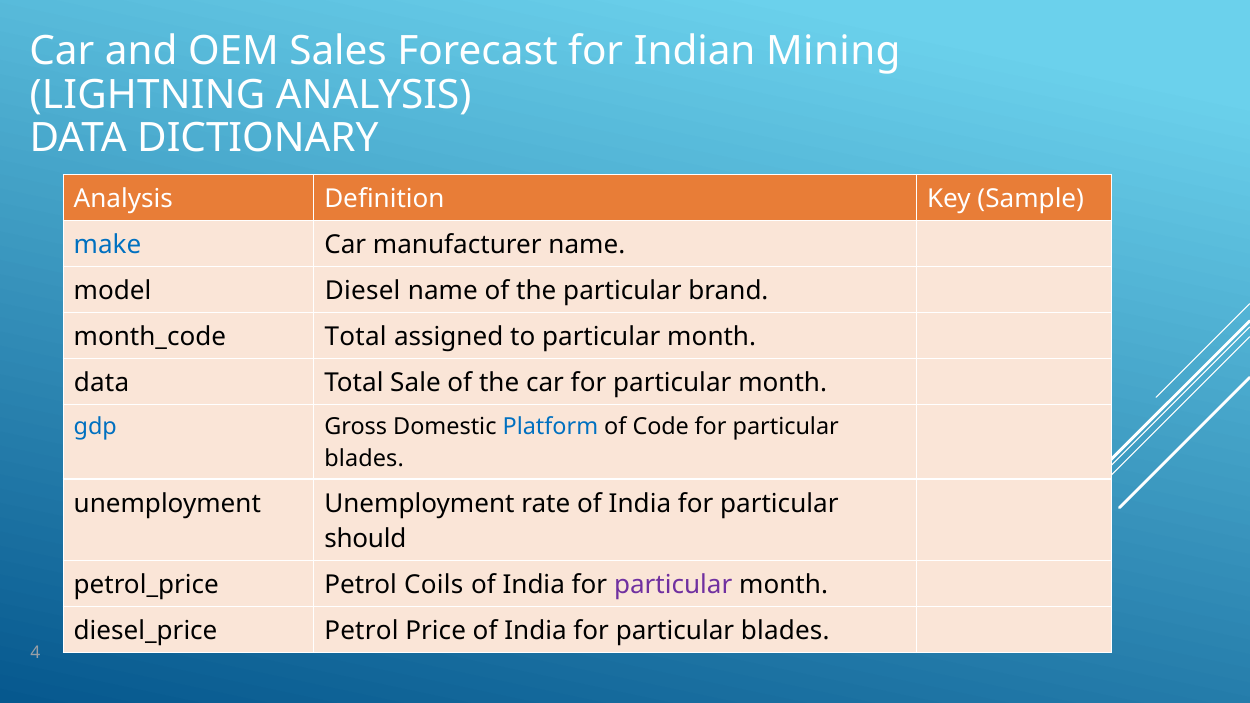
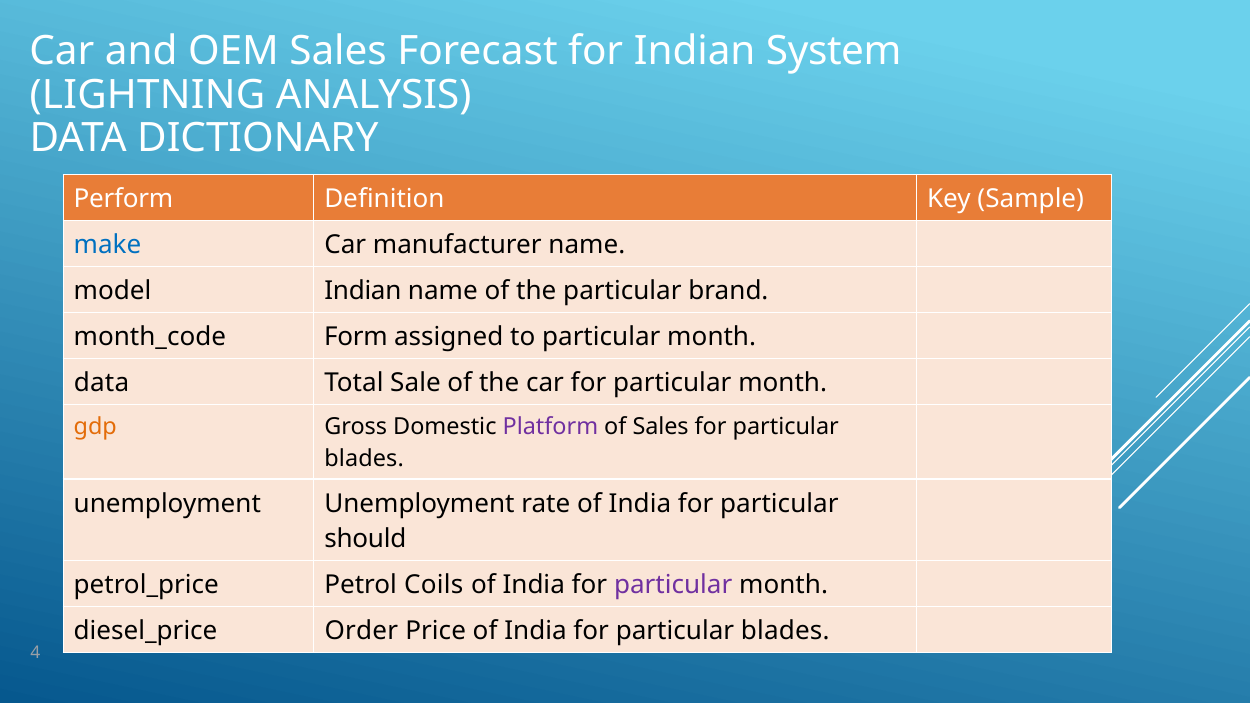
Mining: Mining -> System
Analysis at (123, 199): Analysis -> Perform
model Diesel: Diesel -> Indian
Total at (356, 337): Total -> Form
gdp colour: blue -> orange
Platform colour: blue -> purple
of Code: Code -> Sales
Petrol at (361, 631): Petrol -> Order
